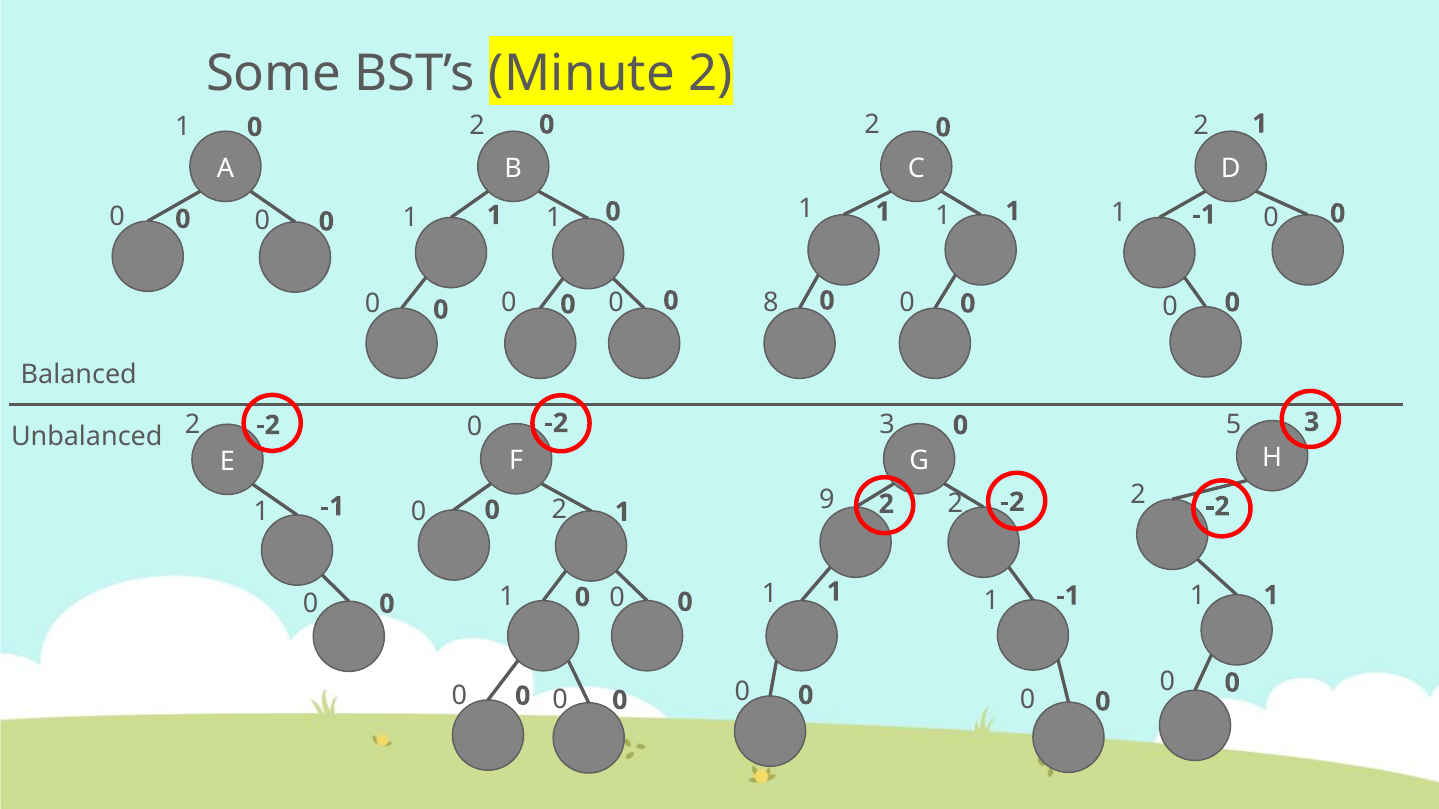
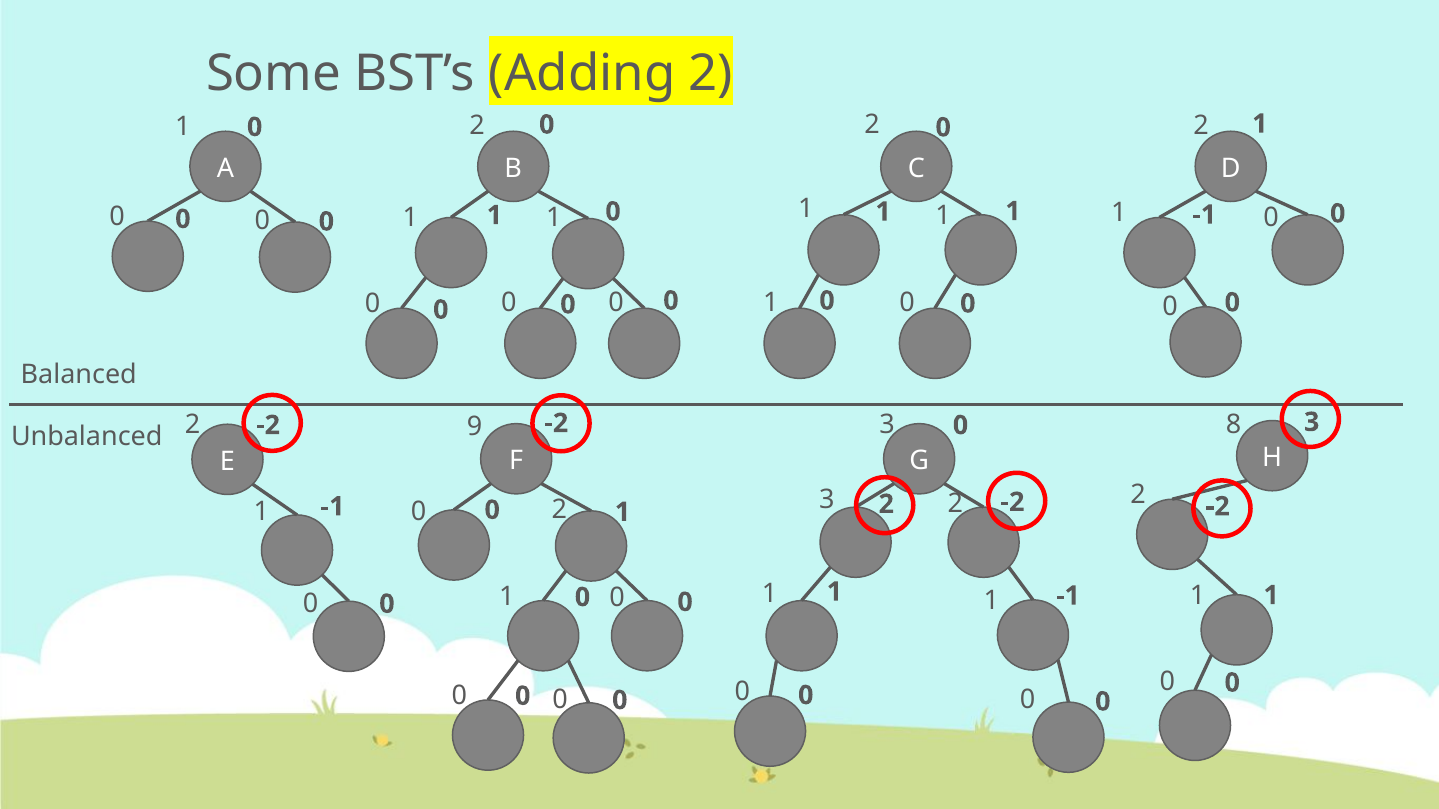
Minute: Minute -> Adding
8 at (771, 303): 8 -> 1
5: 5 -> 8
0 at (475, 427): 0 -> 9
9 at (827, 500): 9 -> 3
